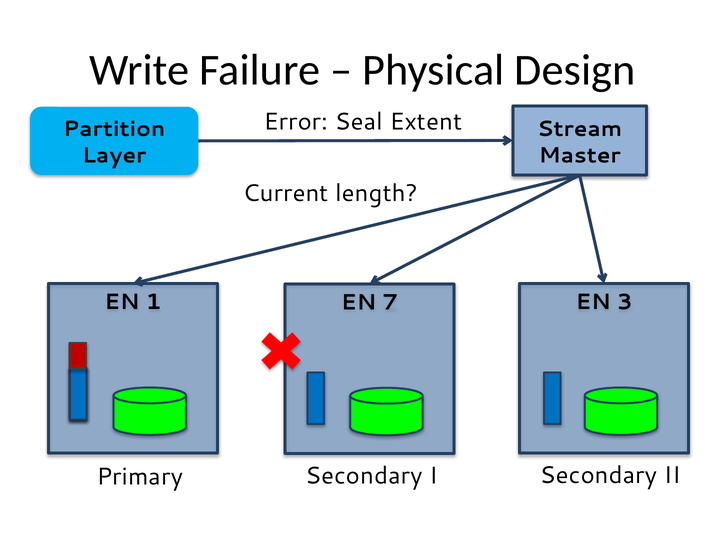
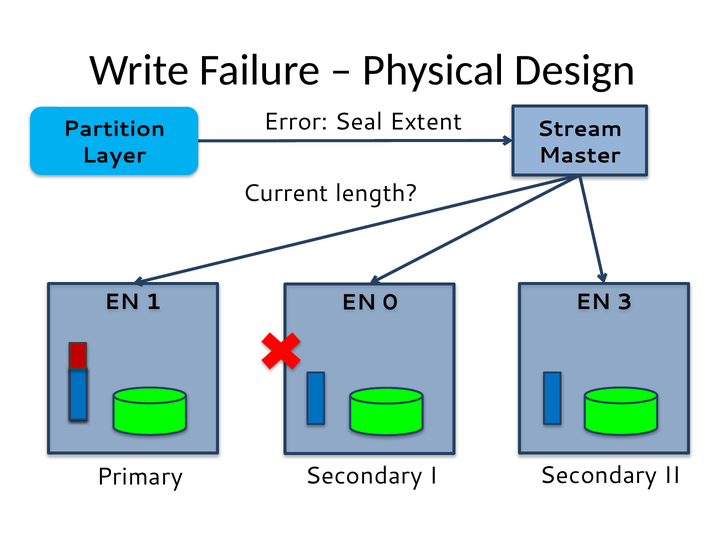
7: 7 -> 0
